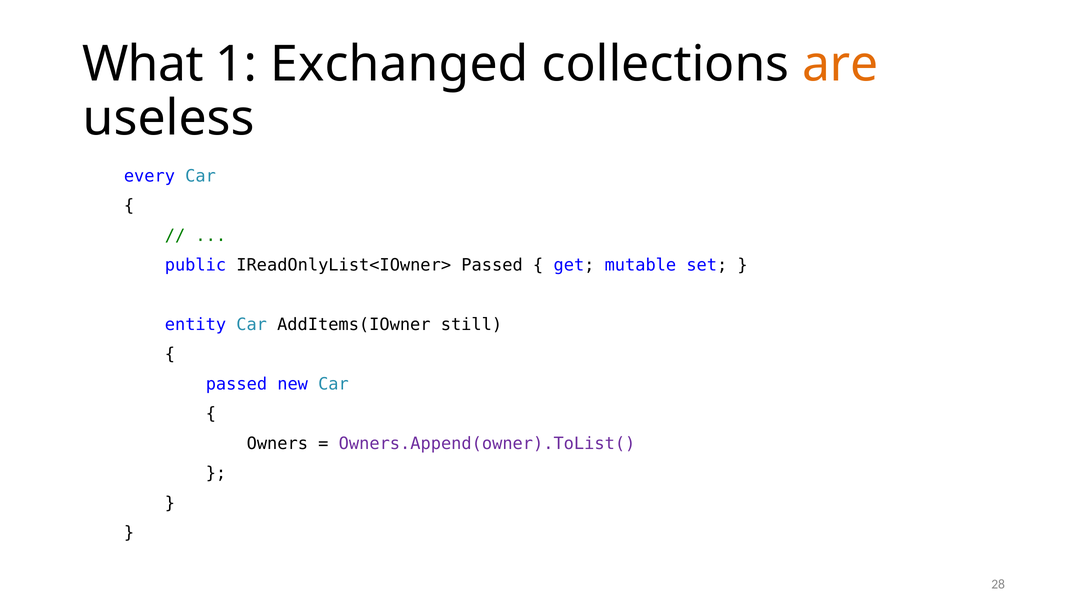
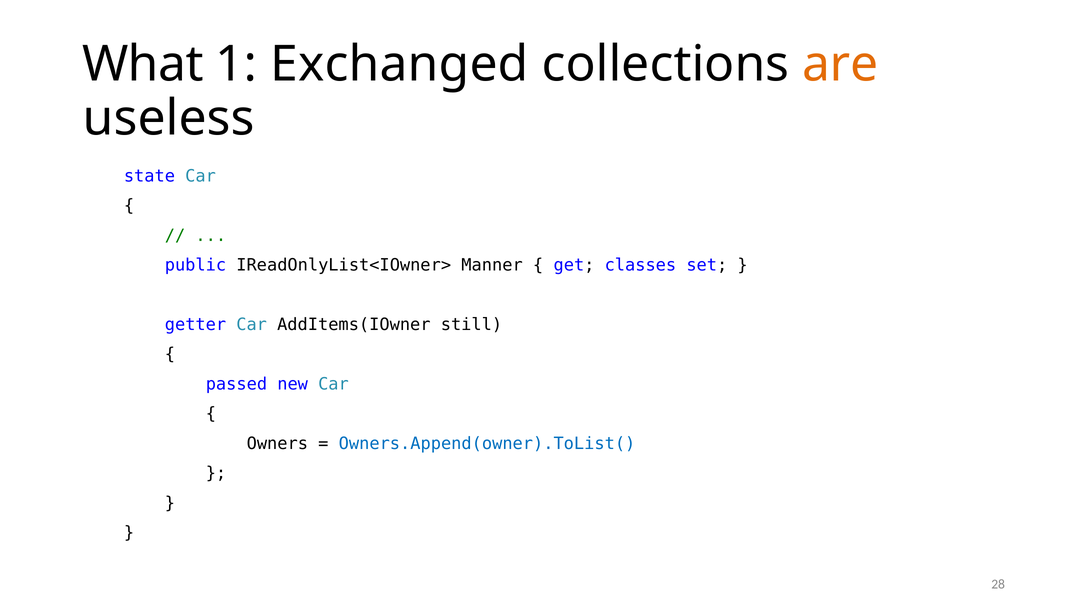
every: every -> state
IReadOnlyList<IOwner> Passed: Passed -> Manner
mutable: mutable -> classes
entity: entity -> getter
Owners.Append(owner).ToList( colour: purple -> blue
